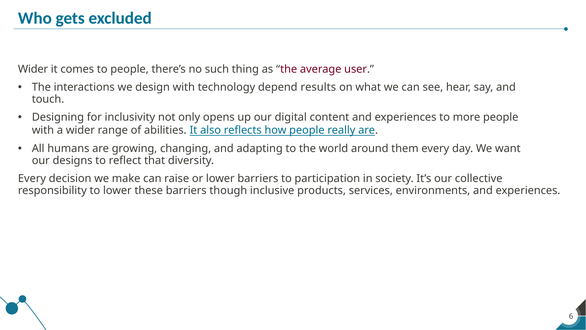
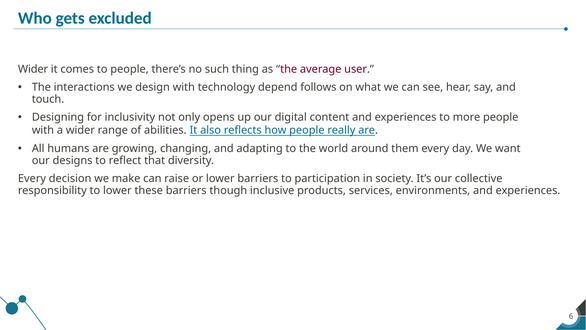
results: results -> follows
